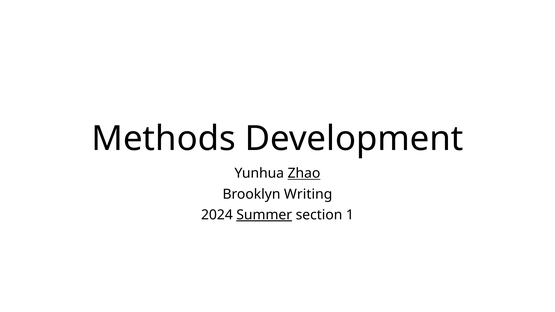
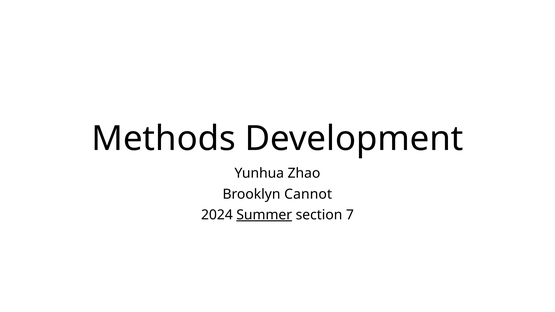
Zhao underline: present -> none
Writing: Writing -> Cannot
1: 1 -> 7
